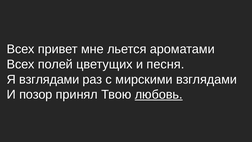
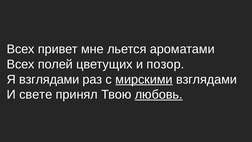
песня: песня -> позор
мирскими underline: none -> present
позор: позор -> свете
